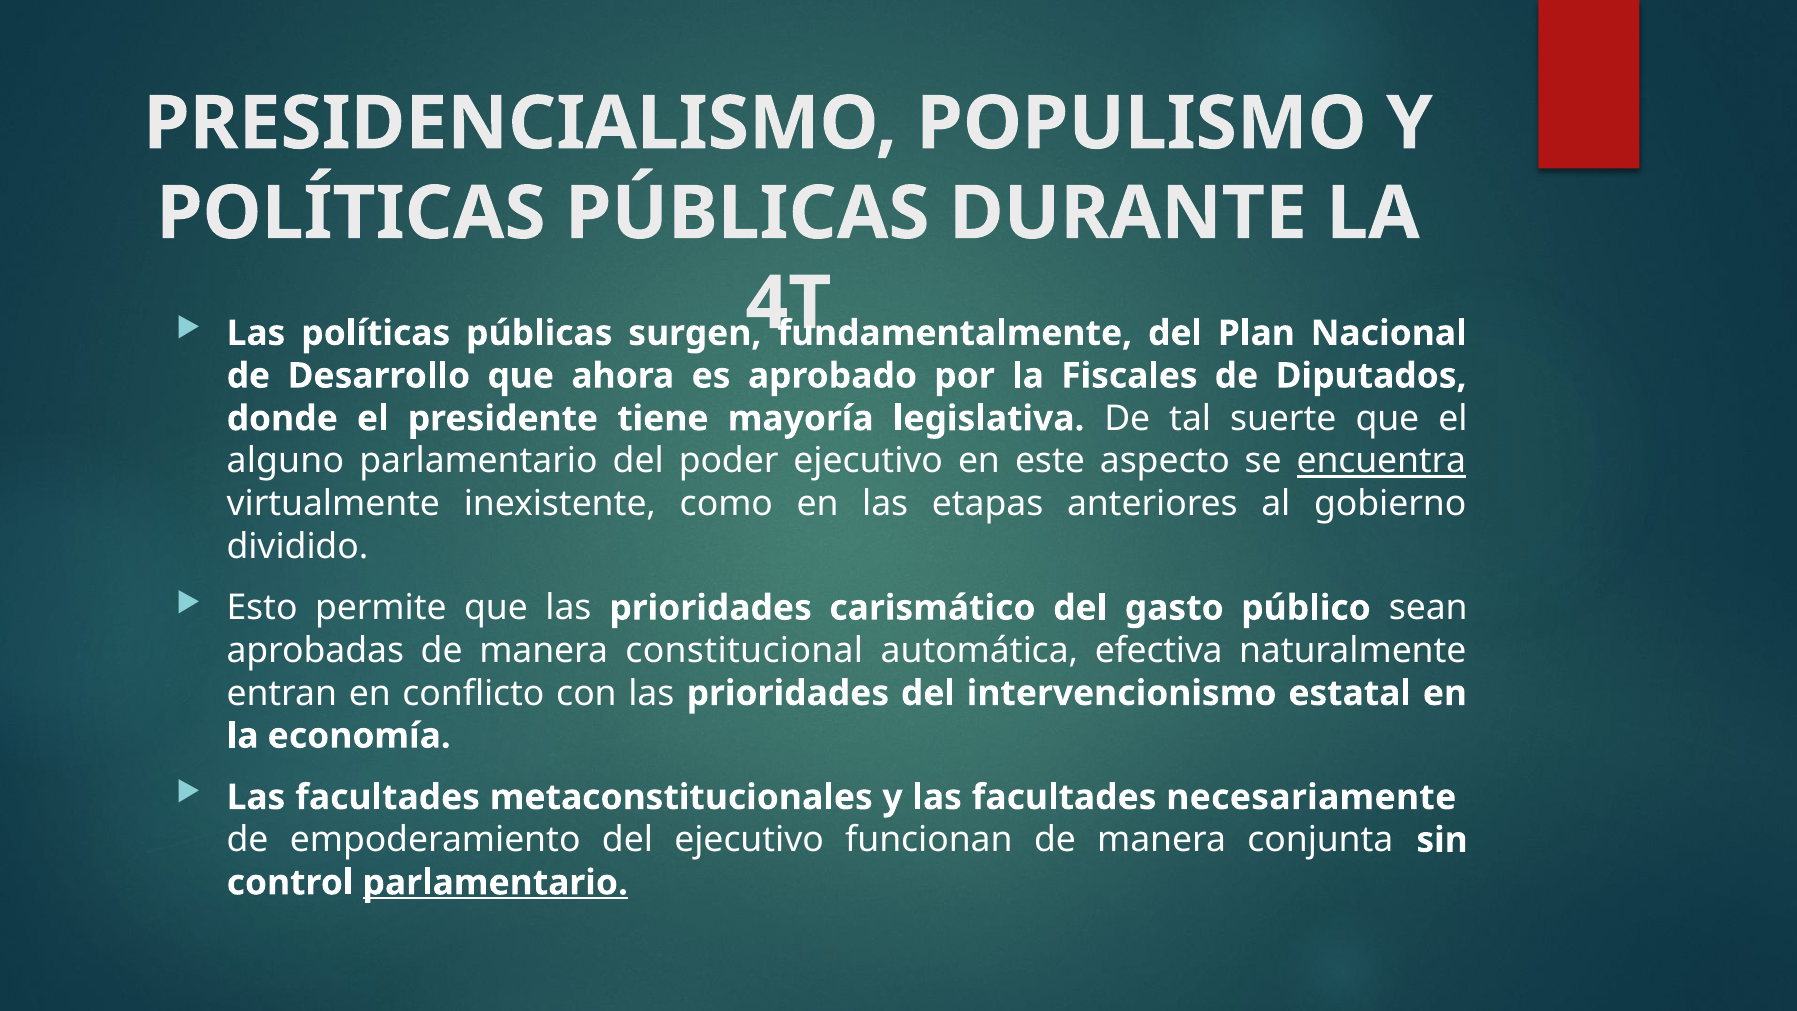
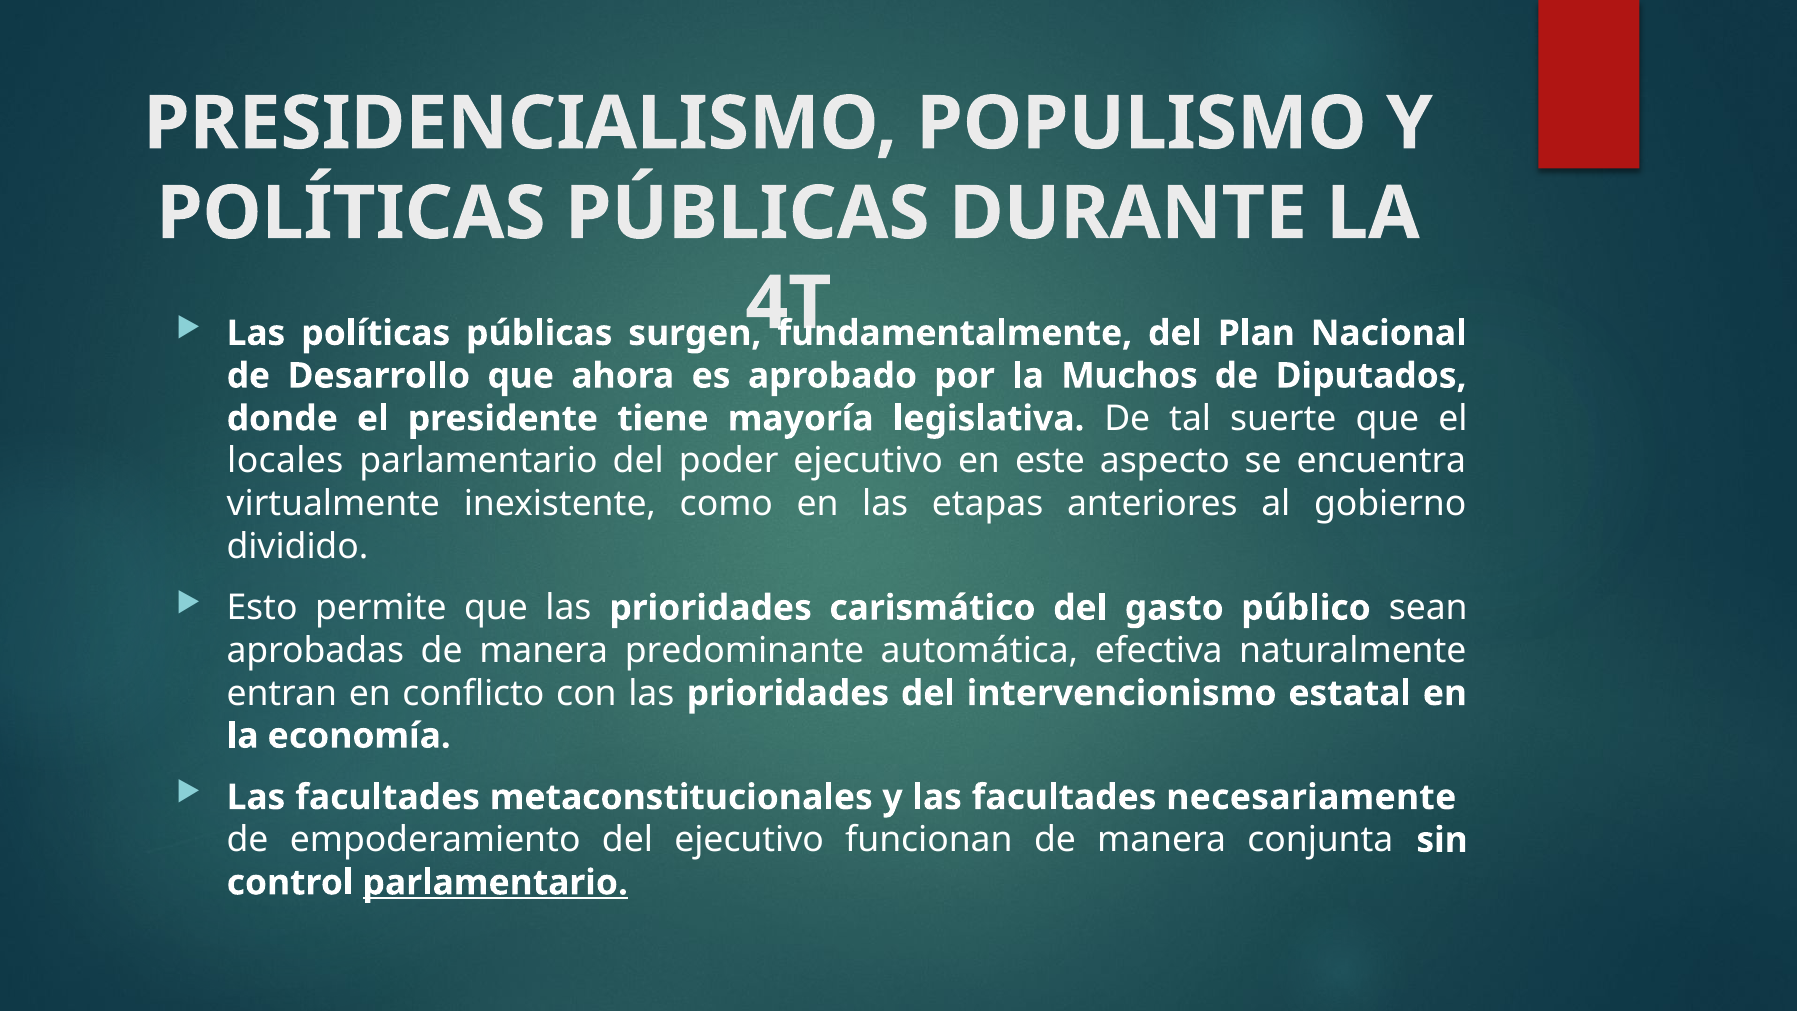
Fiscales: Fiscales -> Muchos
alguno: alguno -> locales
encuentra underline: present -> none
constitucional: constitucional -> predominante
